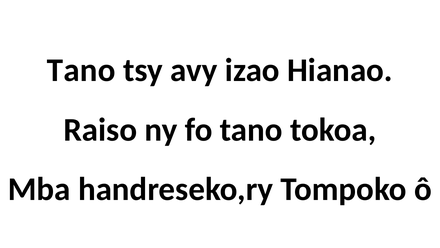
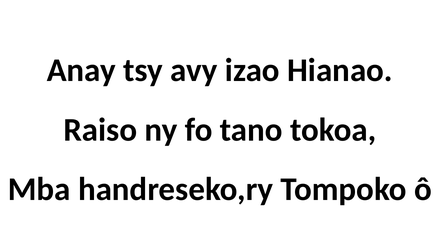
Tano at (81, 70): Tano -> Anay
